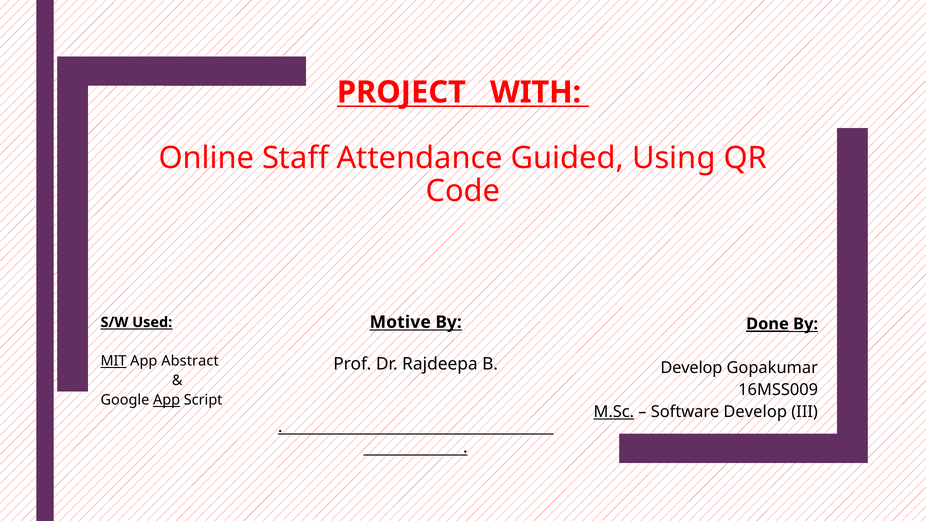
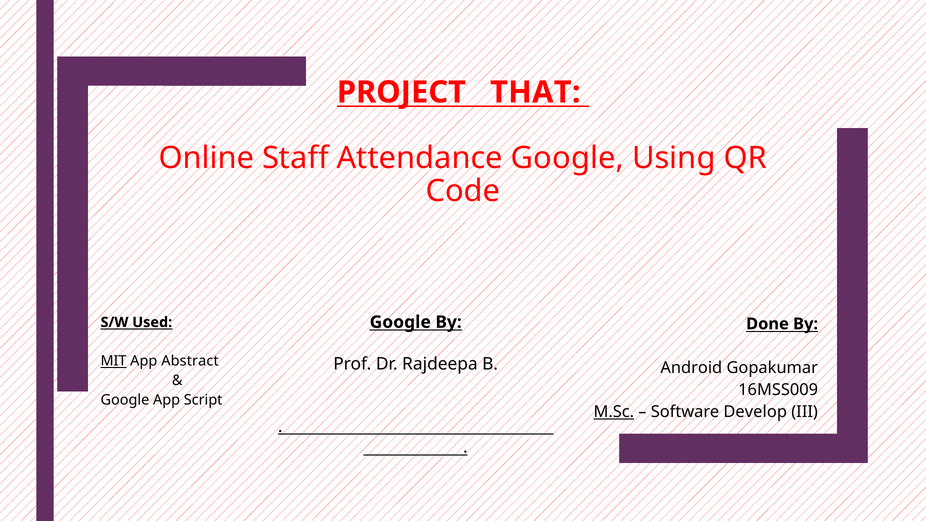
WITH: WITH -> THAT
Attendance Guided: Guided -> Google
Motive at (400, 322): Motive -> Google
Done underline: present -> none
Develop at (691, 368): Develop -> Android
App at (167, 400) underline: present -> none
